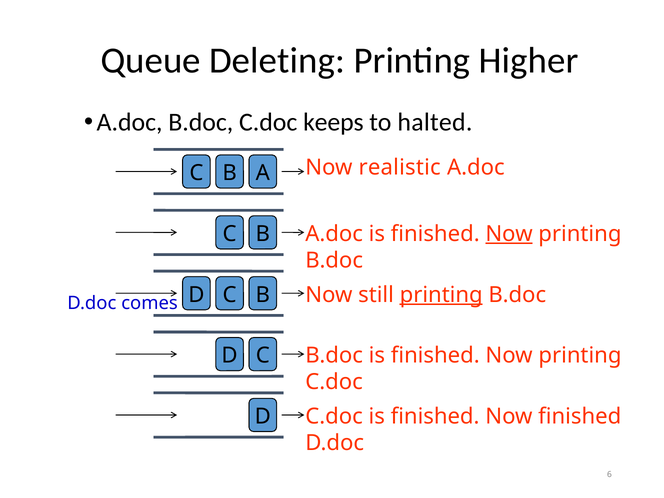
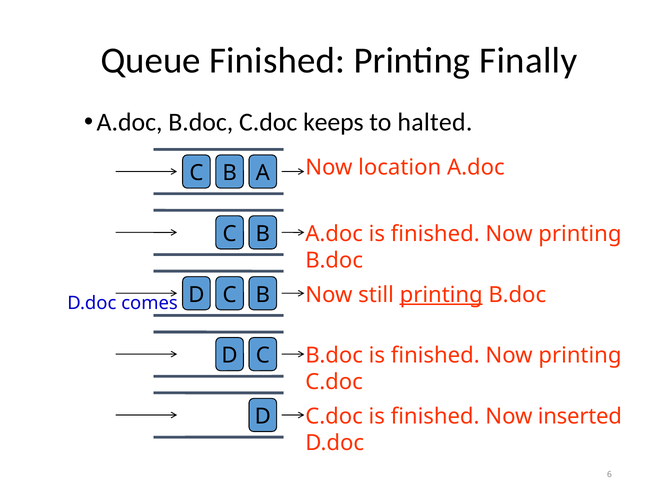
Queue Deleting: Deleting -> Finished
Higher: Higher -> Finally
realistic: realistic -> location
Now at (509, 234) underline: present -> none
Now finished: finished -> inserted
